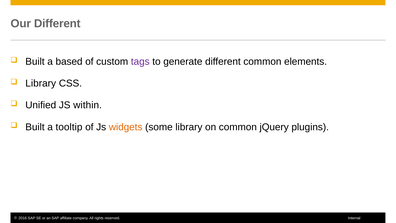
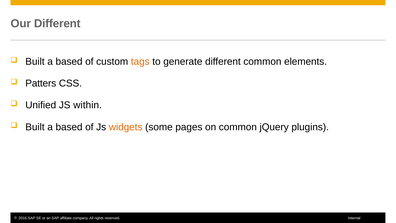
tags colour: purple -> orange
Library at (41, 83): Library -> Patters
tooltip at (69, 127): tooltip -> based
some library: library -> pages
